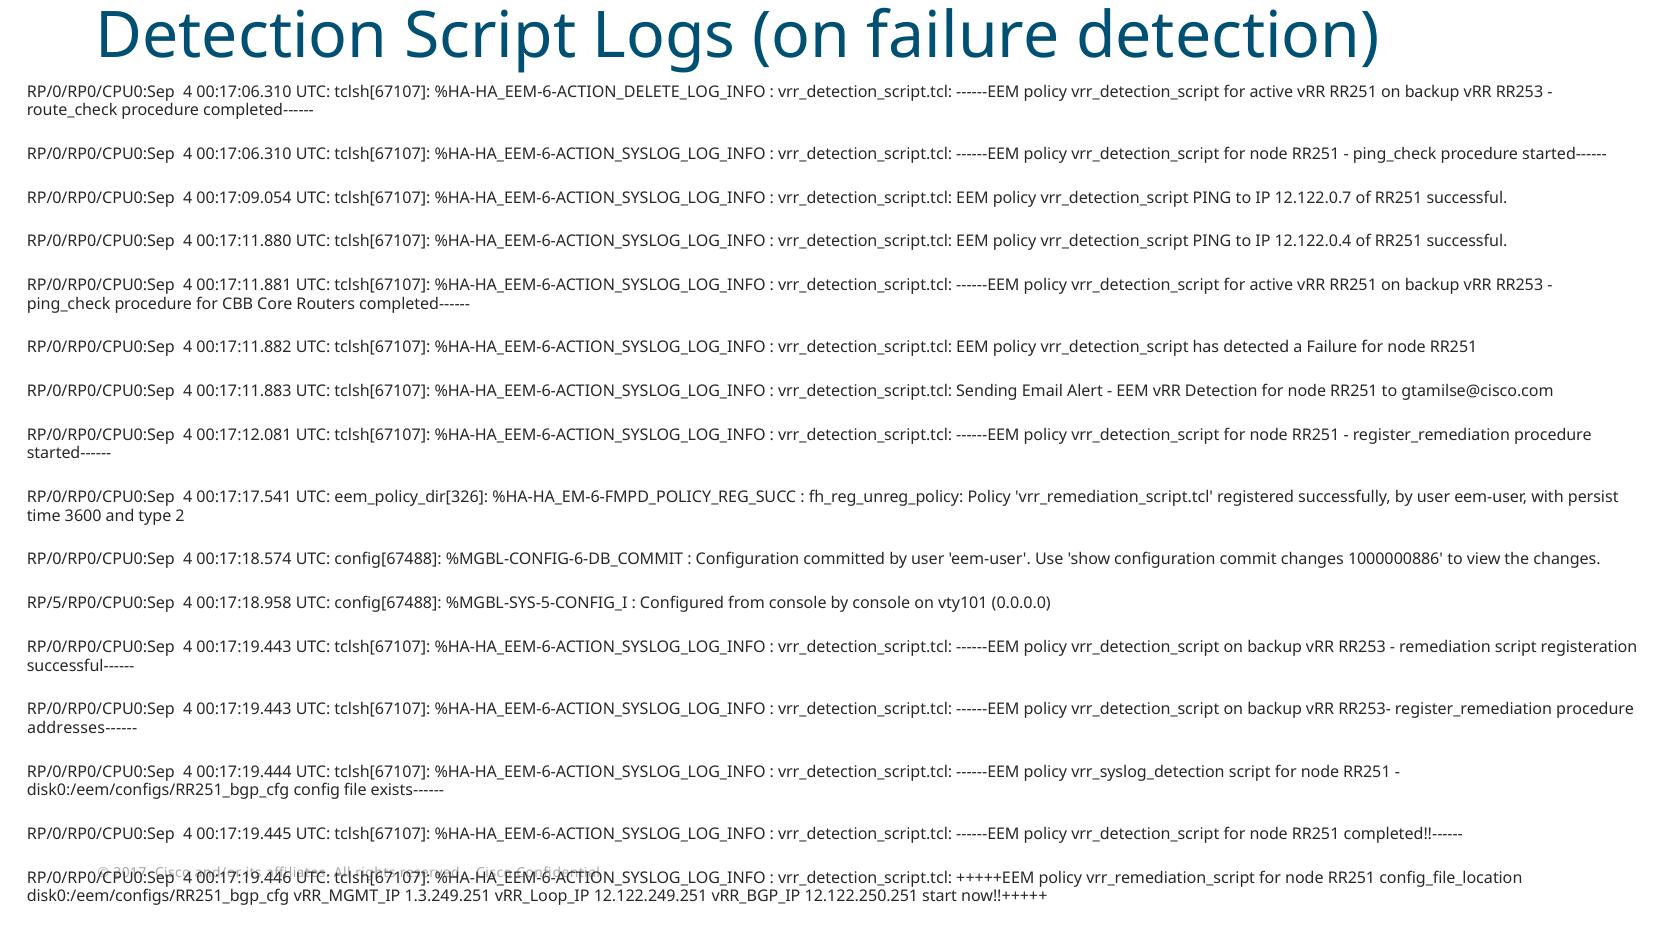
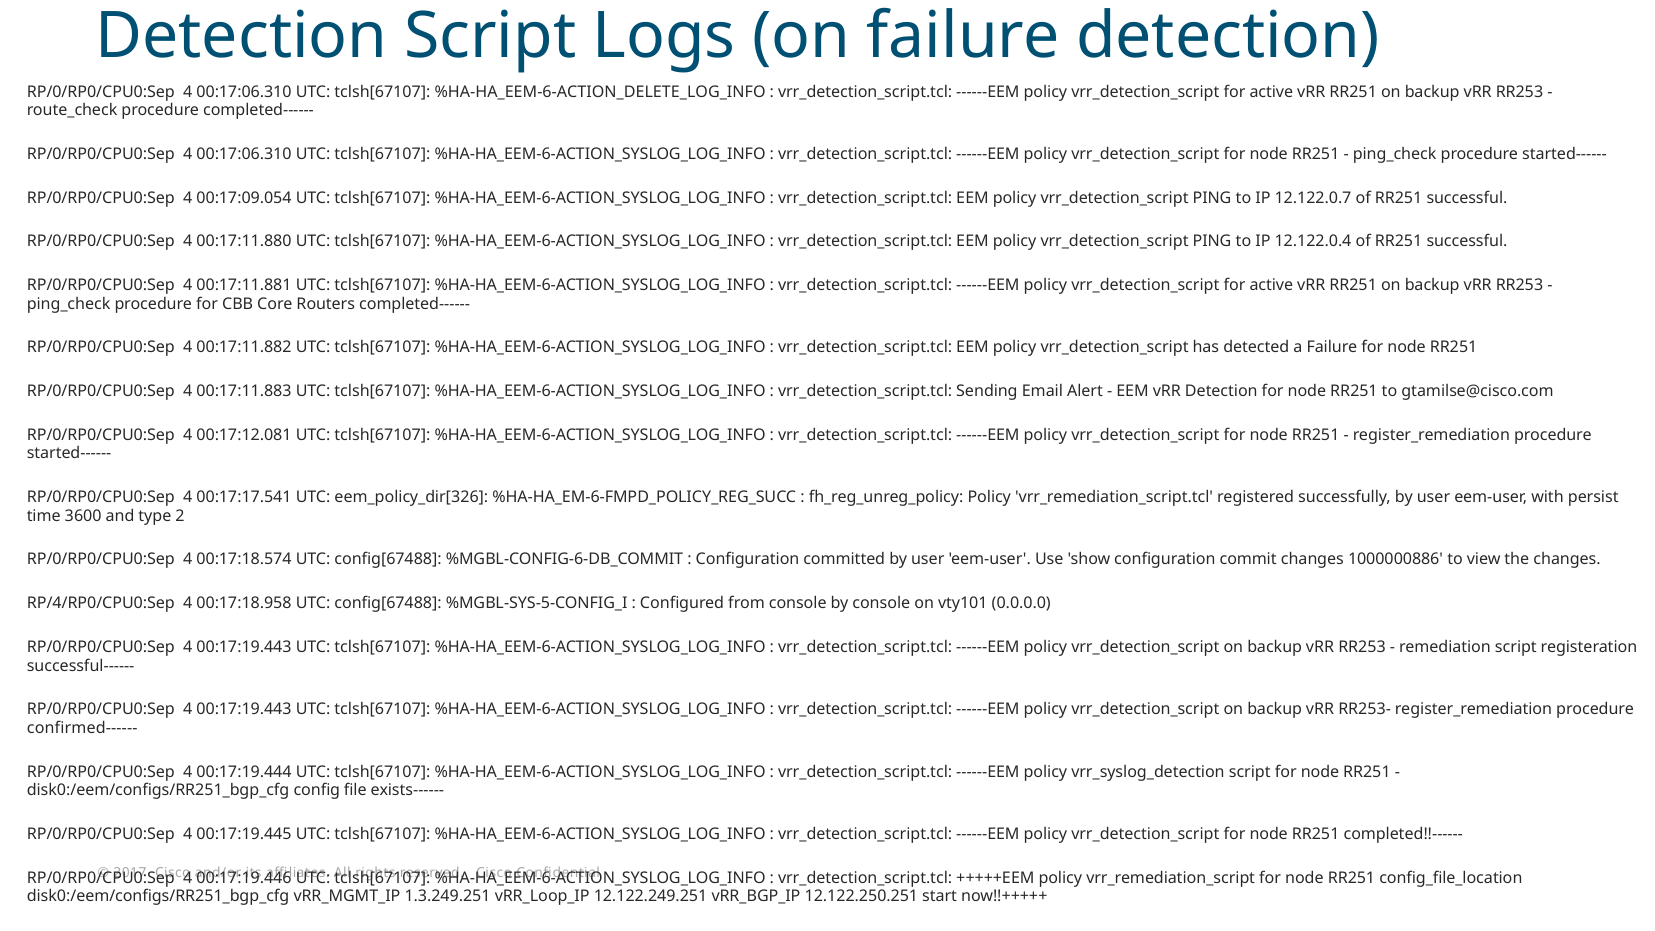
RP/5/RP0/CPU0:Sep: RP/5/RP0/CPU0:Sep -> RP/4/RP0/CPU0:Sep
addresses------: addresses------ -> confirmed------
